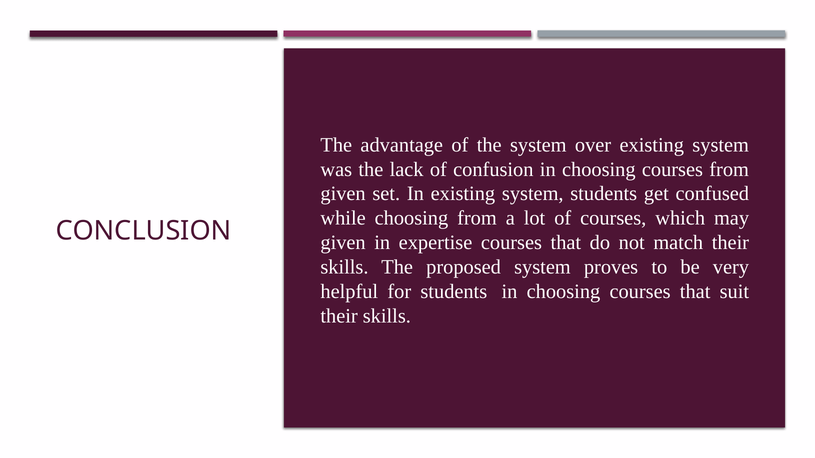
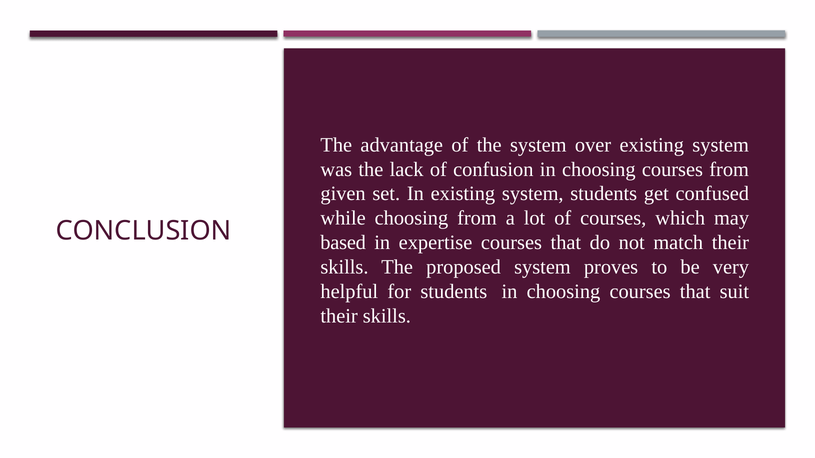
given at (343, 243): given -> based
